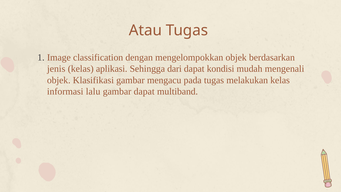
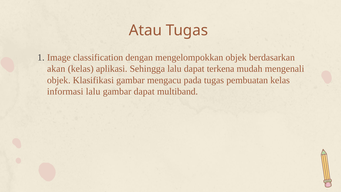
jenis: jenis -> akan
Sehingga dari: dari -> lalu
kondisi: kondisi -> terkena
melakukan: melakukan -> pembuatan
